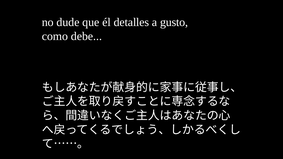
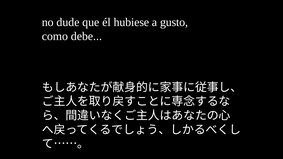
detalles: detalles -> hubiese
